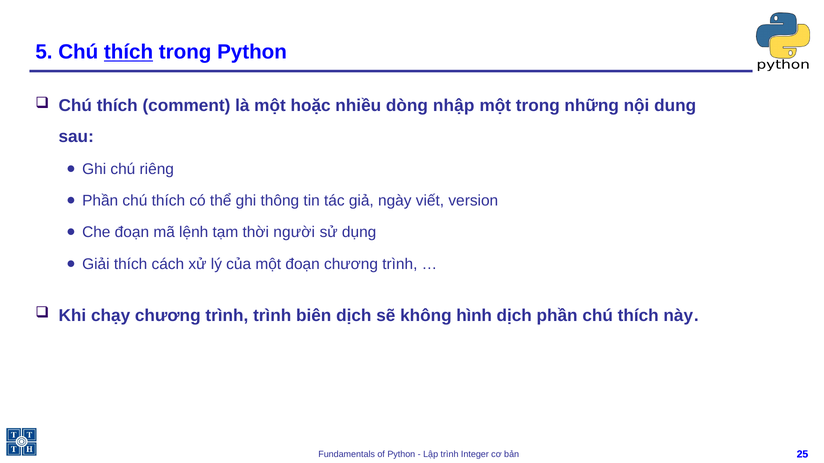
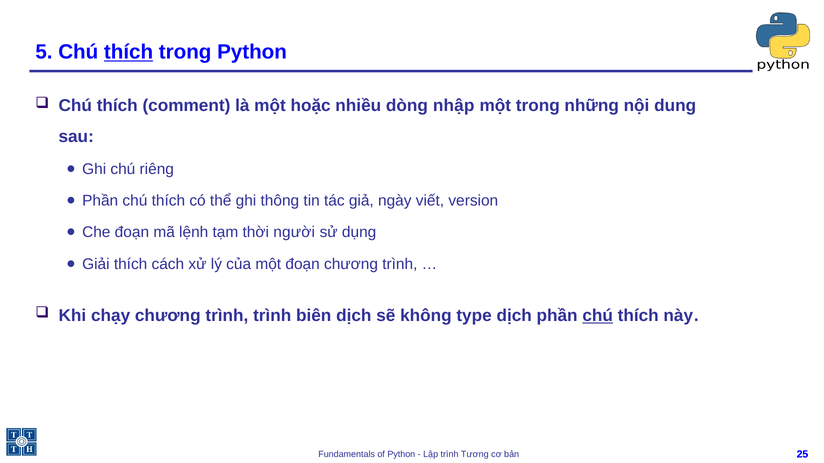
hình: hình -> type
chú at (598, 316) underline: none -> present
Integer: Integer -> Tương
